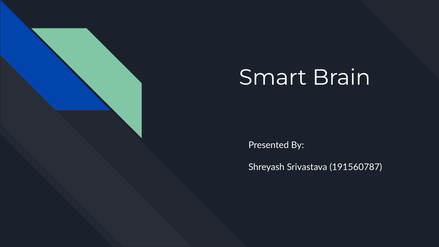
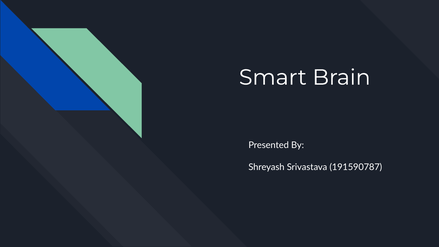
191560787: 191560787 -> 191590787
